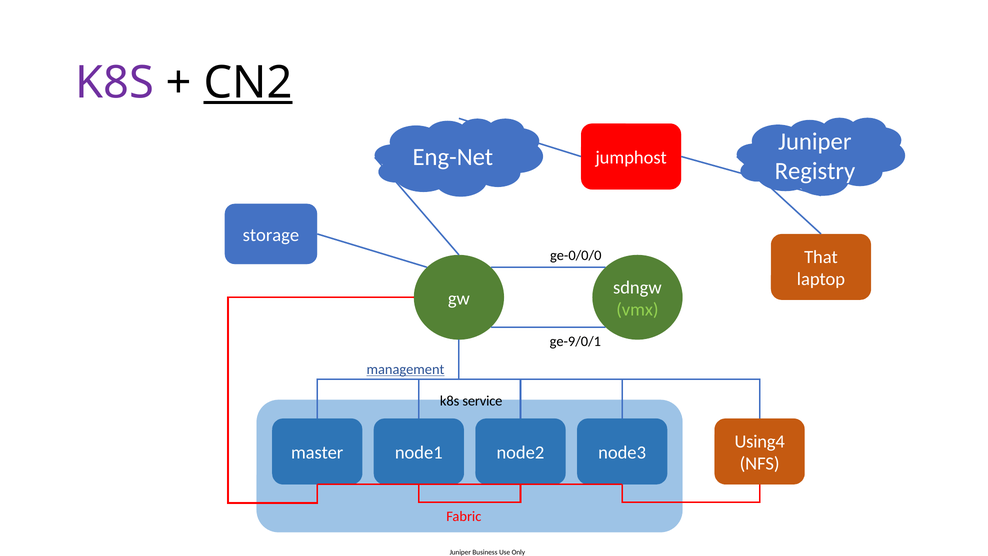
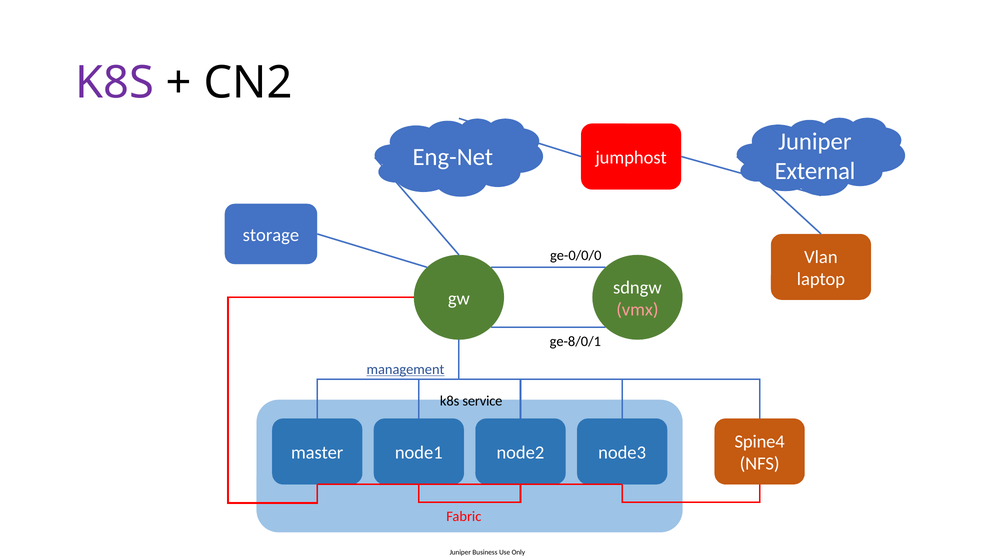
CN2 underline: present -> none
Registry: Registry -> External
That: That -> Vlan
vmx colour: light green -> pink
ge-9/0/1: ge-9/0/1 -> ge-8/0/1
Using4: Using4 -> Spine4
